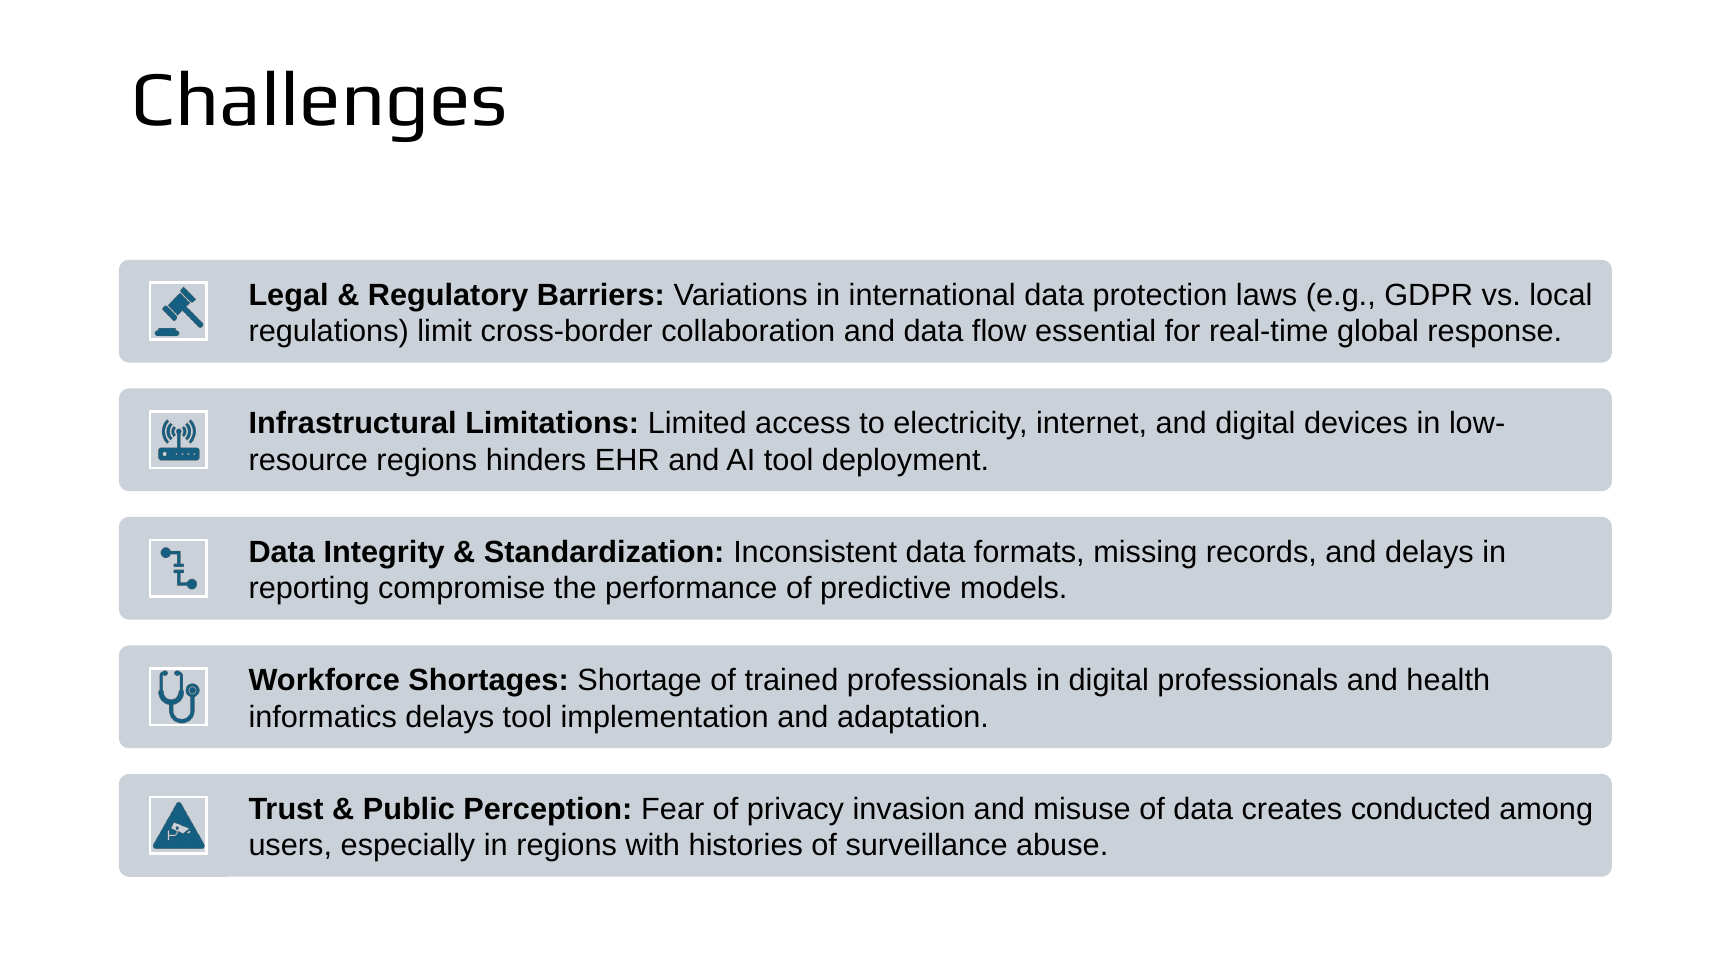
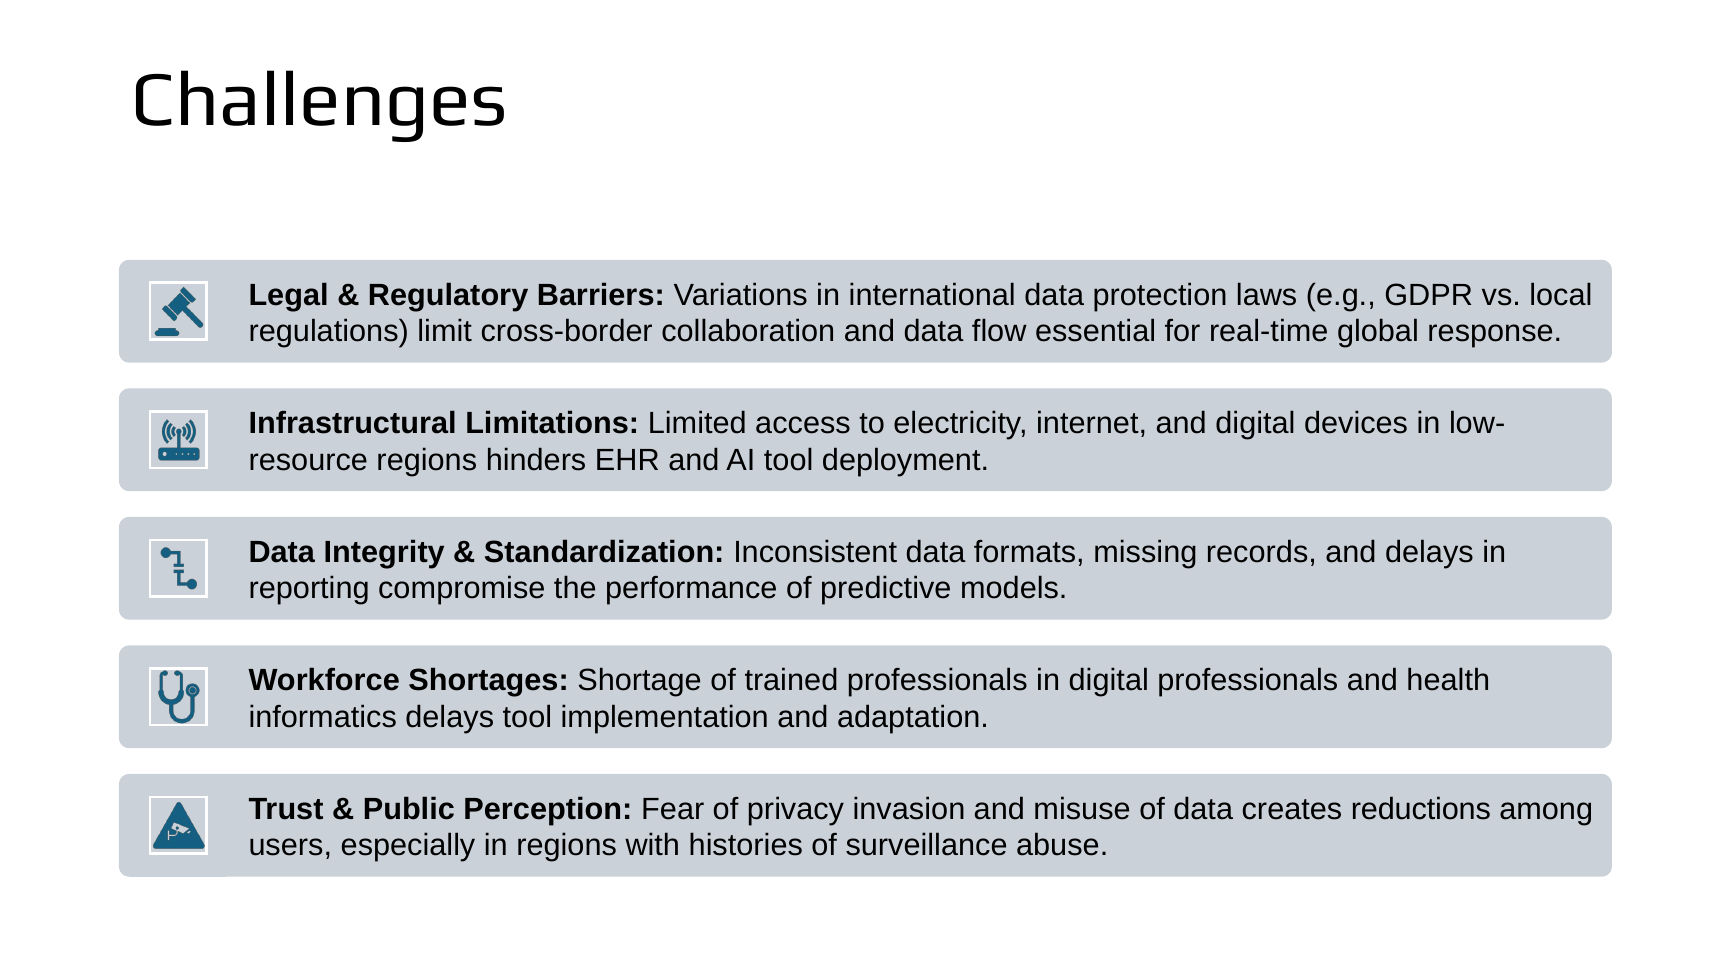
conducted: conducted -> reductions
